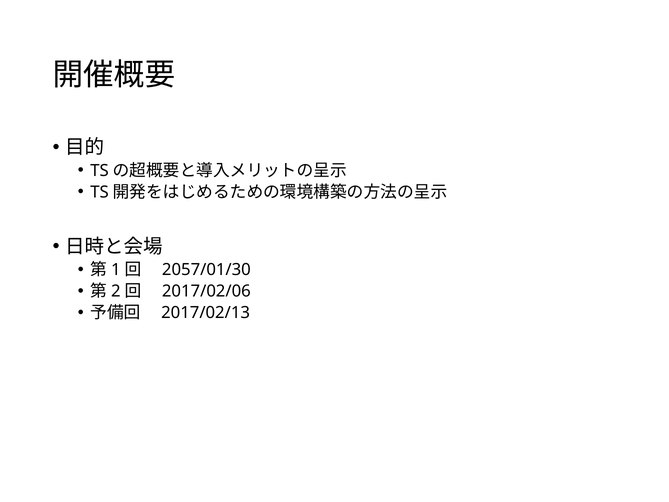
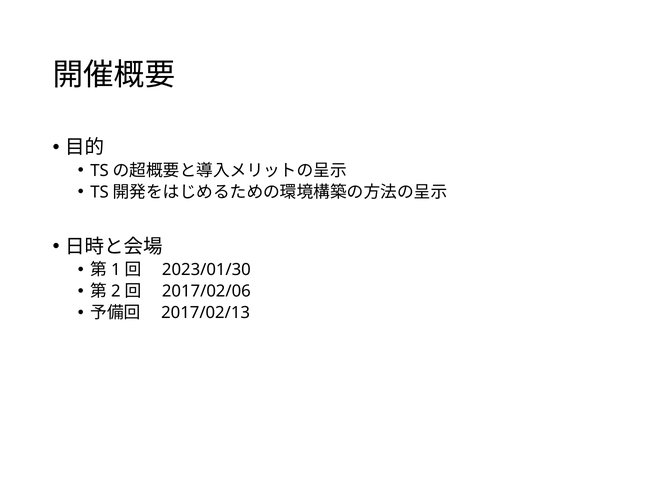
2057/01/30: 2057/01/30 -> 2023/01/30
